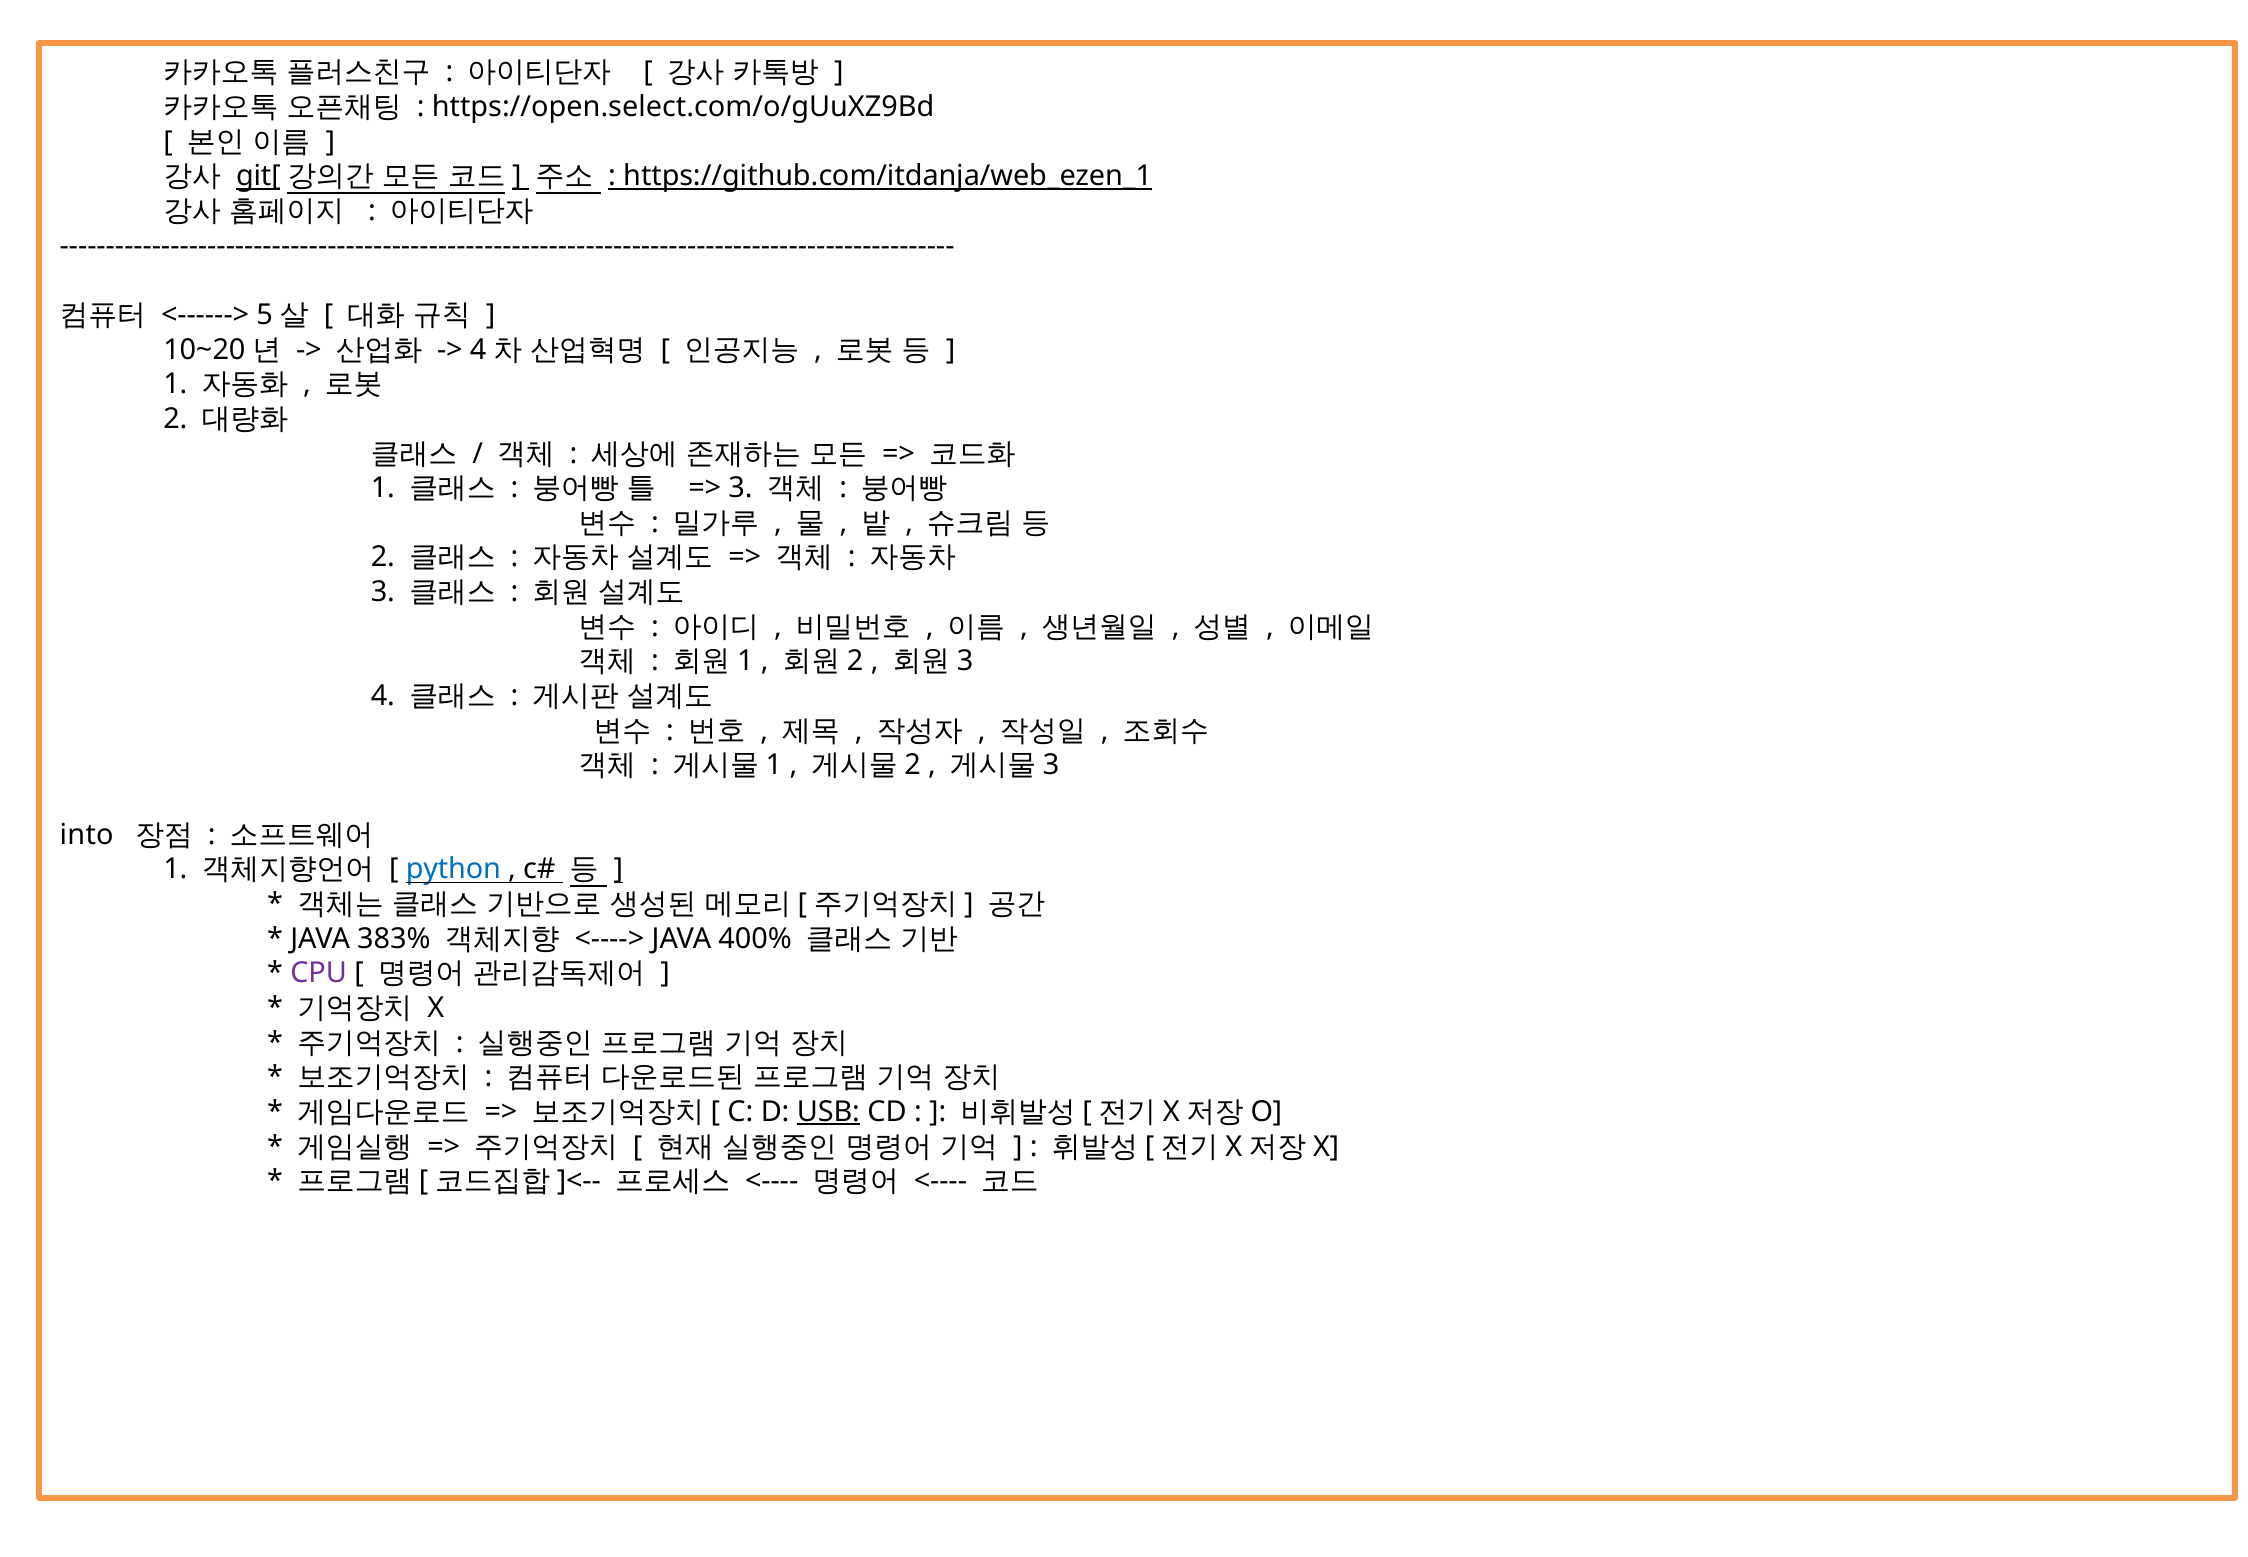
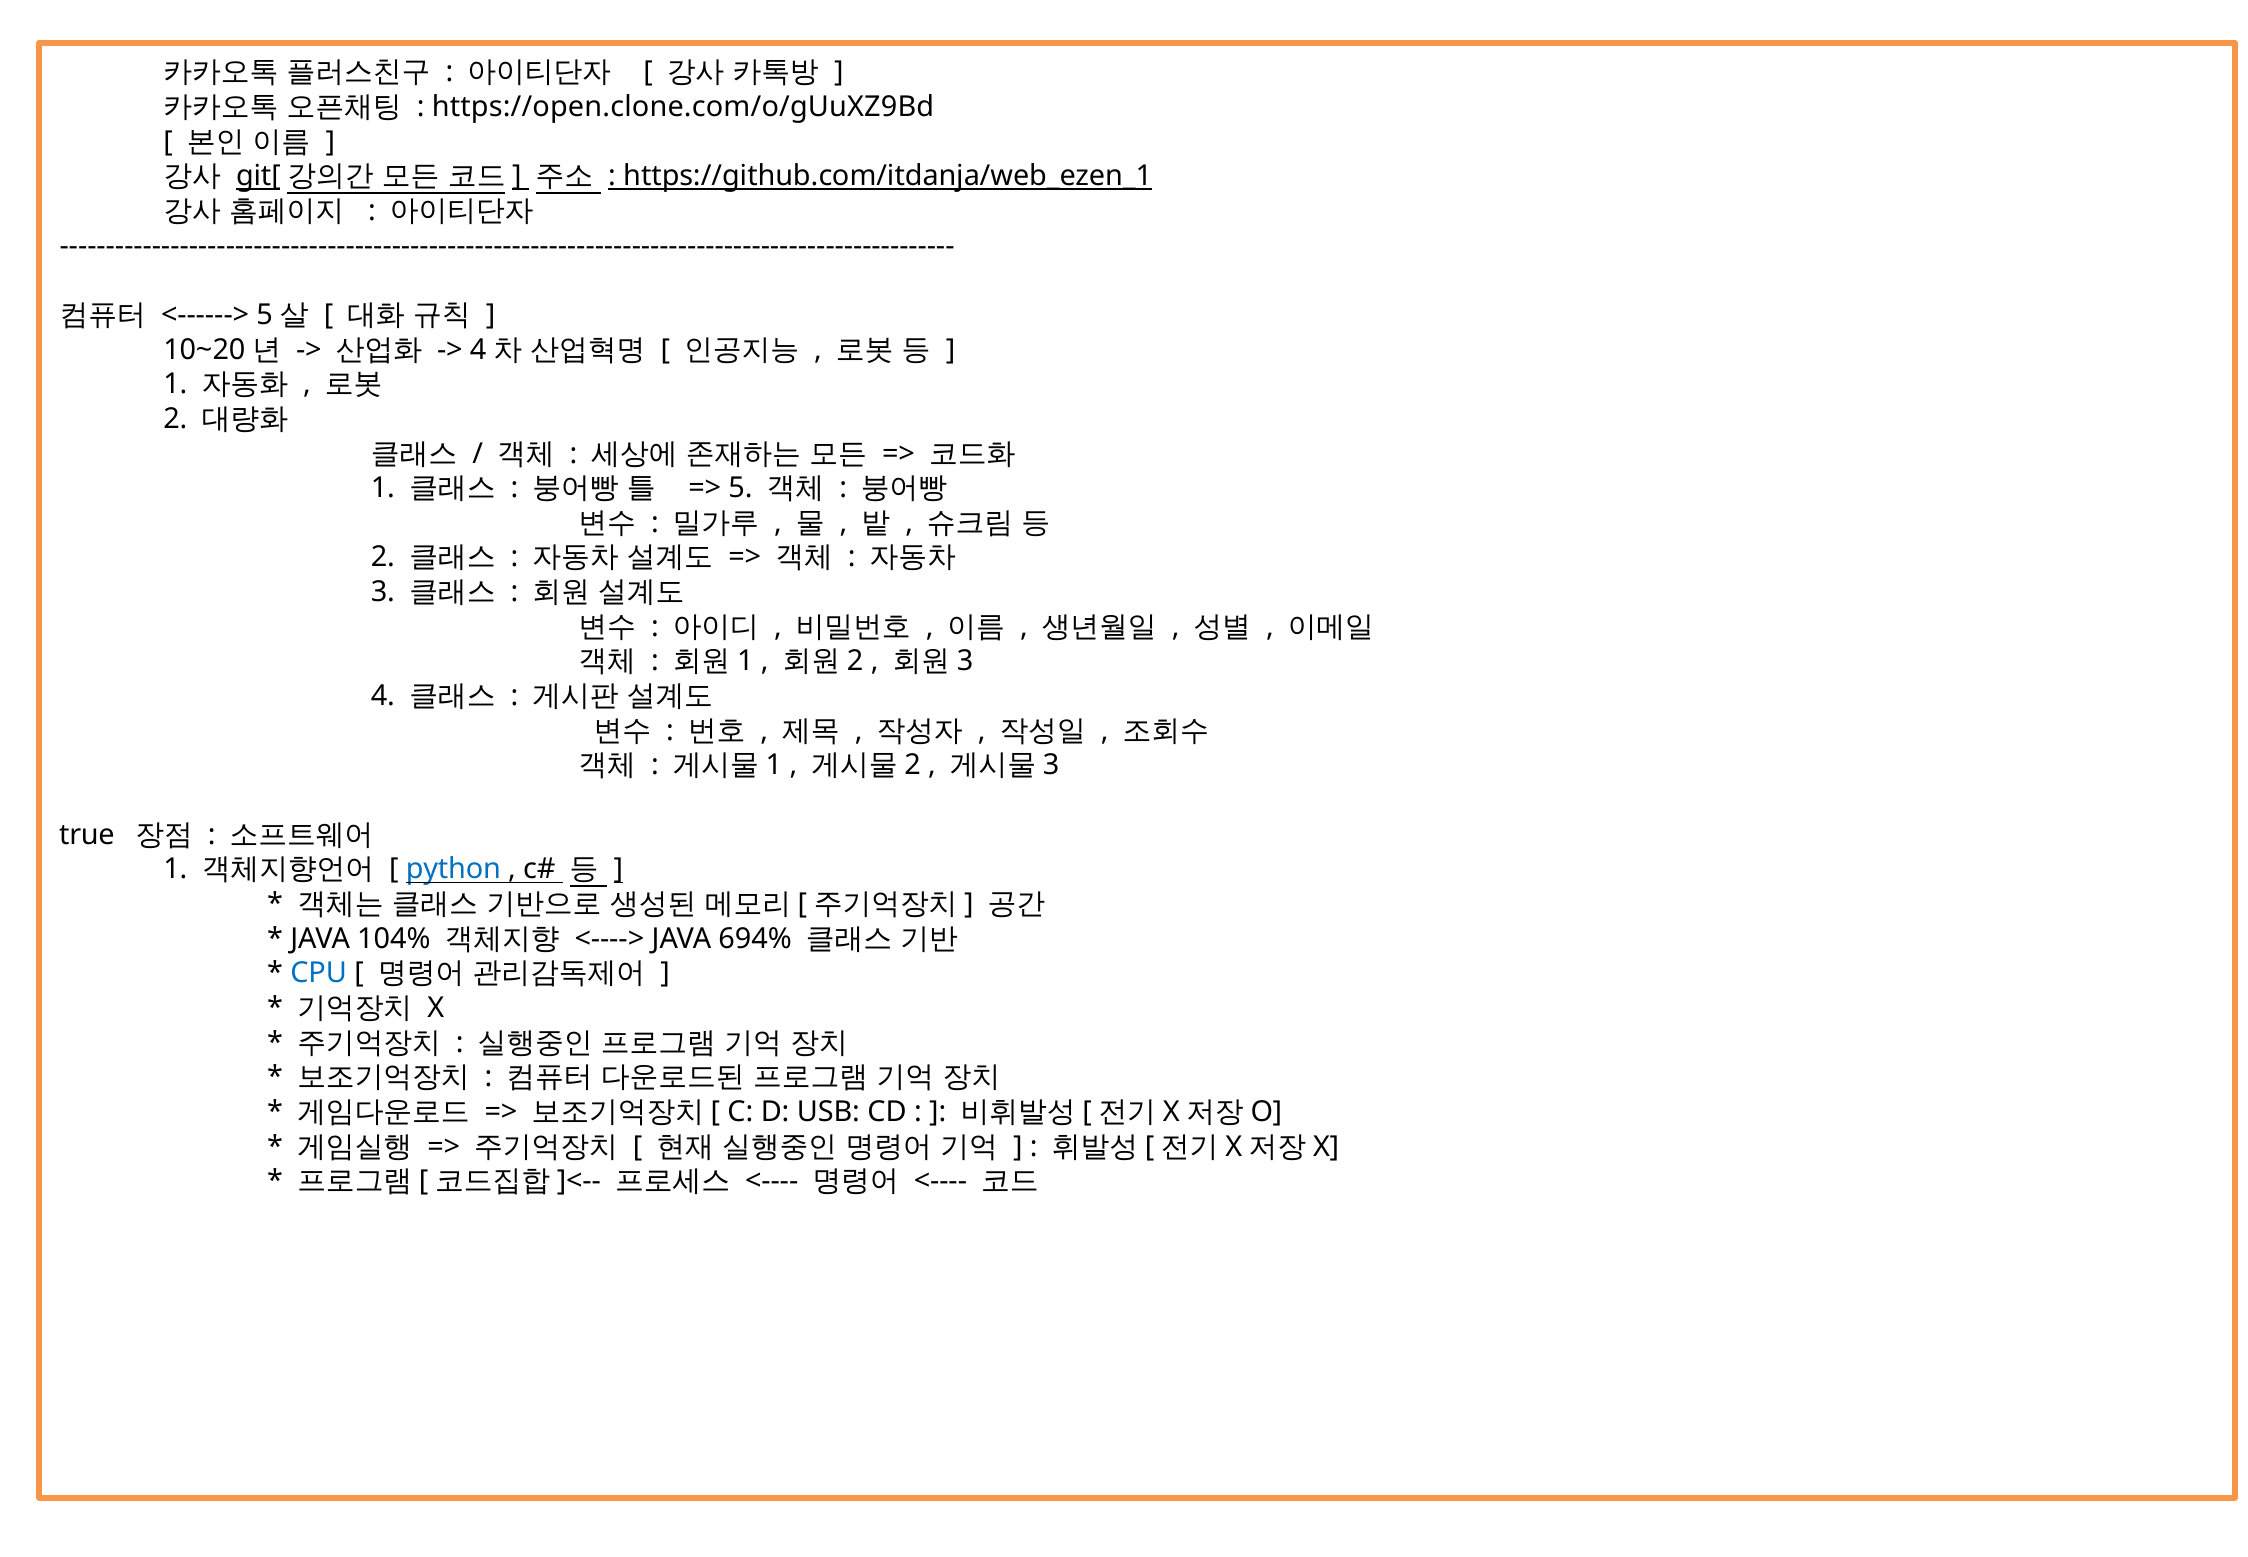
https://open.select.com/o/gUuXZ9Bd: https://open.select.com/o/gUuXZ9Bd -> https://open.clone.com/o/gUuXZ9Bd
3 at (741, 488): 3 -> 5
into: into -> true
383%: 383% -> 104%
400%: 400% -> 694%
CPU colour: purple -> blue
USB underline: present -> none
